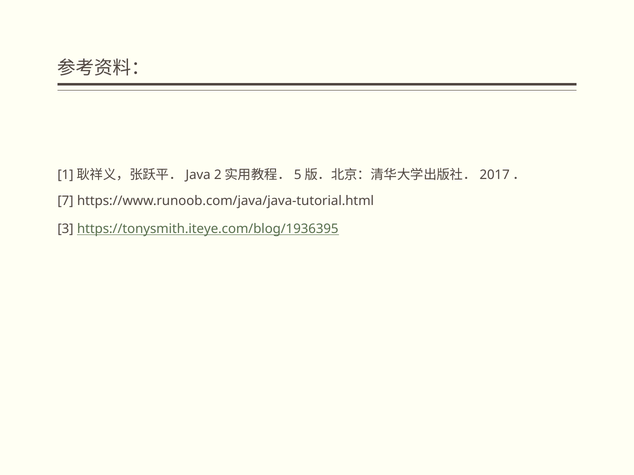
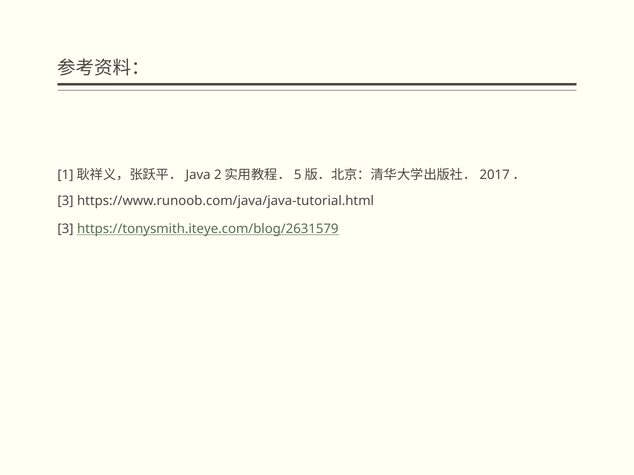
7 at (65, 201): 7 -> 3
https://tonysmith.iteye.com/blog/1936395: https://tonysmith.iteye.com/blog/1936395 -> https://tonysmith.iteye.com/blog/2631579
